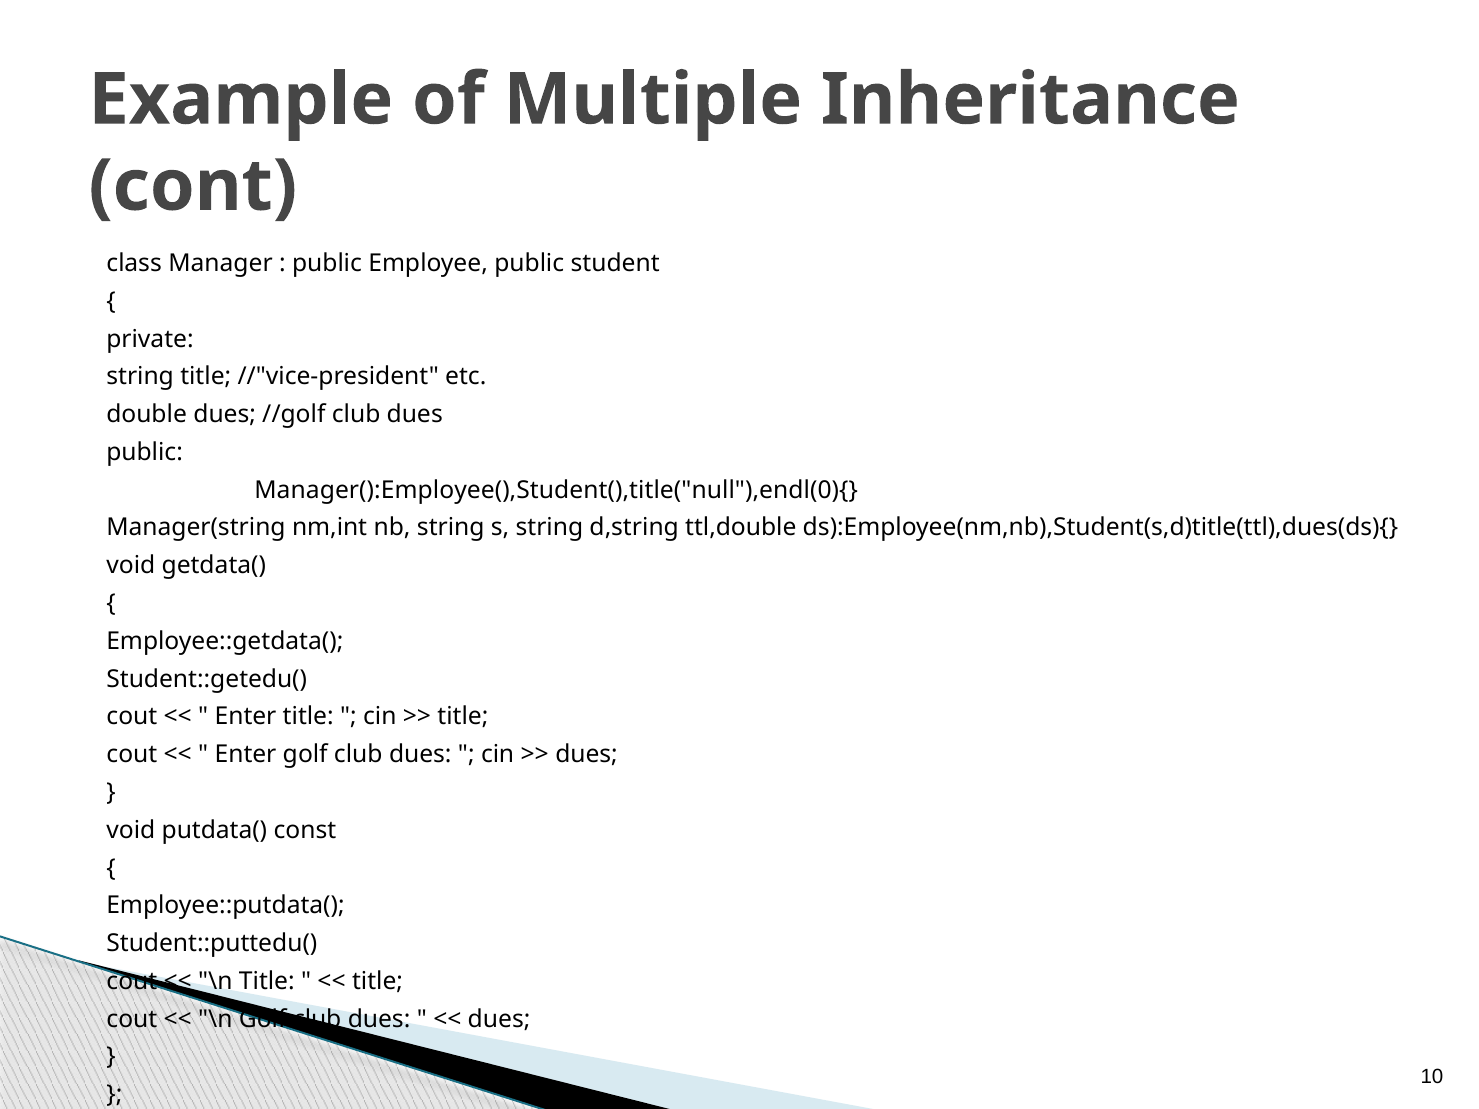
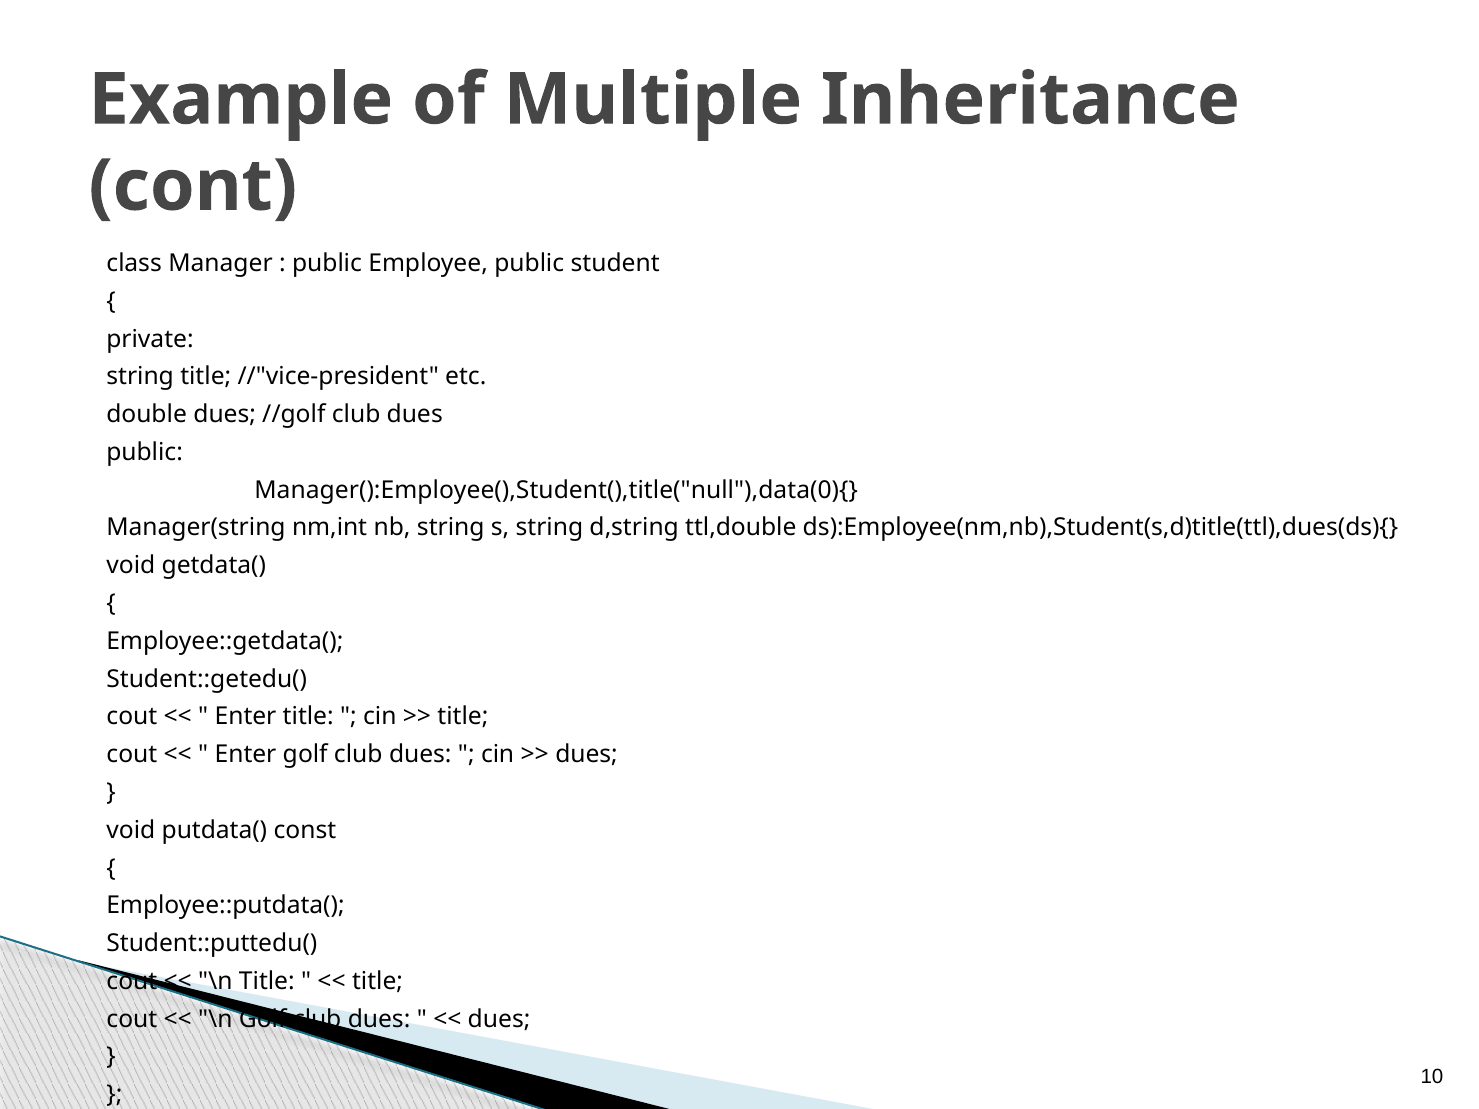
Manager():Employee(),Student(),title("null"),endl(0){: Manager():Employee(),Student(),title("null"),endl(0){ -> Manager():Employee(),Student(),title("null"),data(0){
